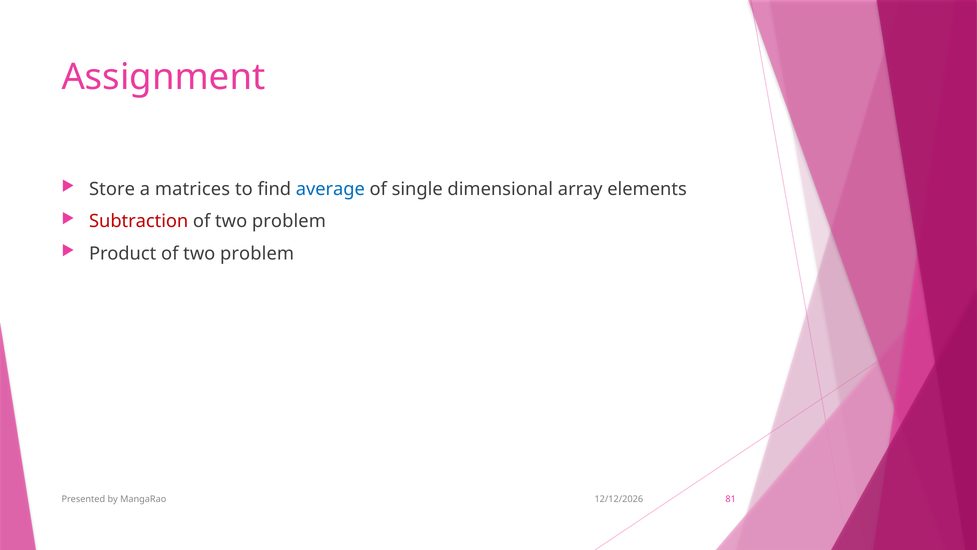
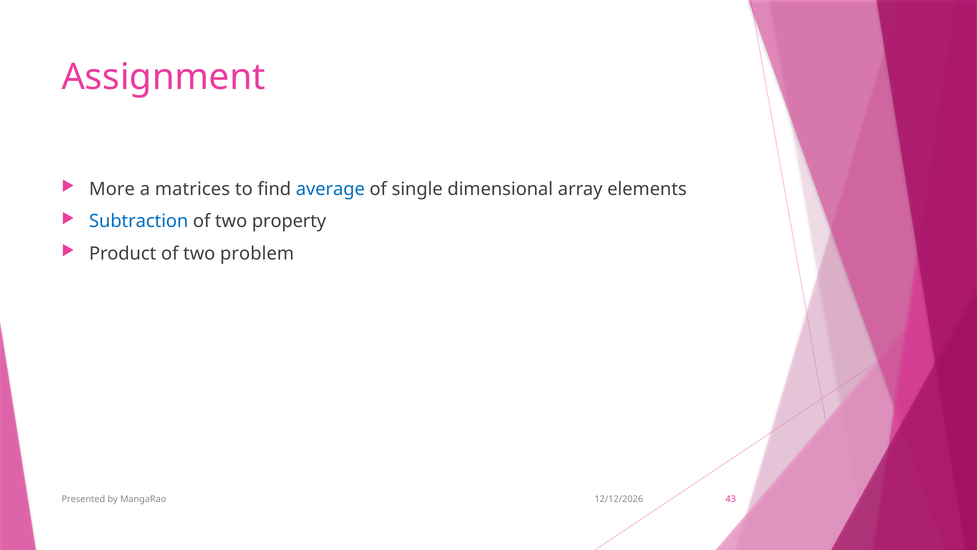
Store: Store -> More
Subtraction colour: red -> blue
problem at (289, 221): problem -> property
81: 81 -> 43
